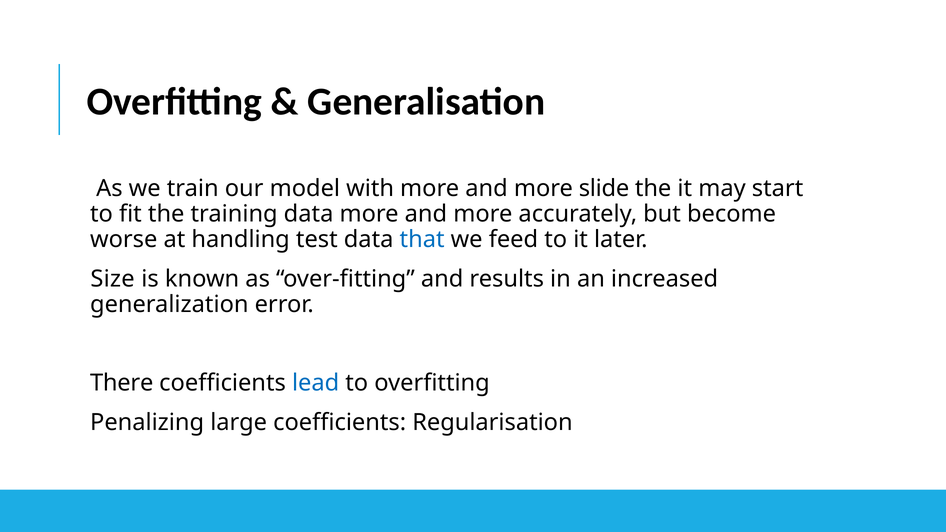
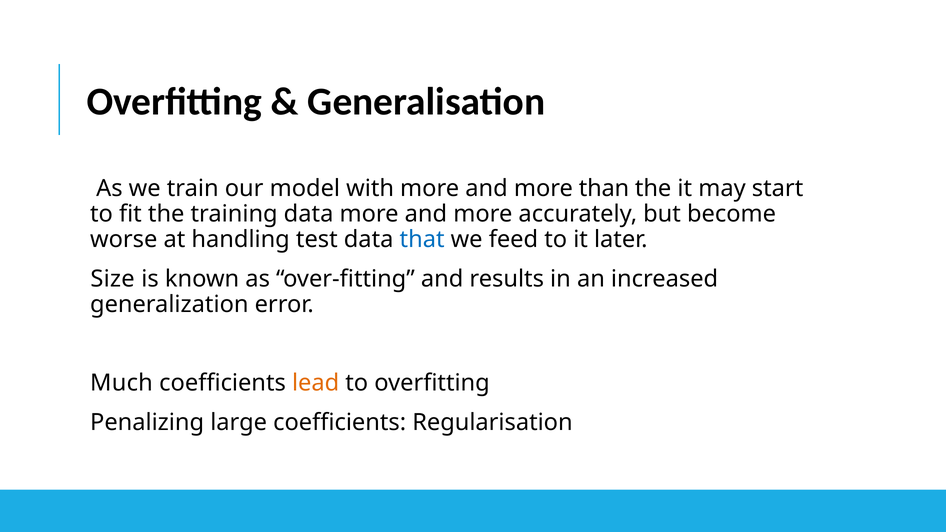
slide: slide -> than
There: There -> Much
lead colour: blue -> orange
